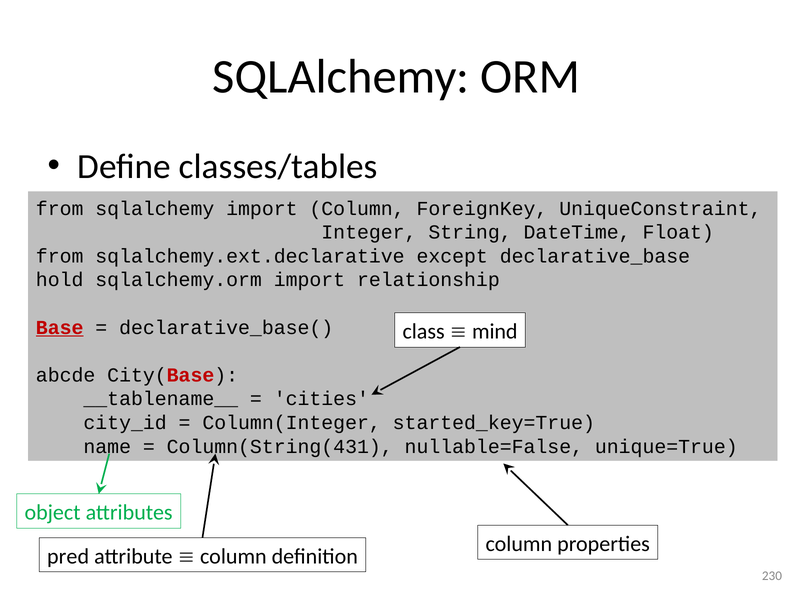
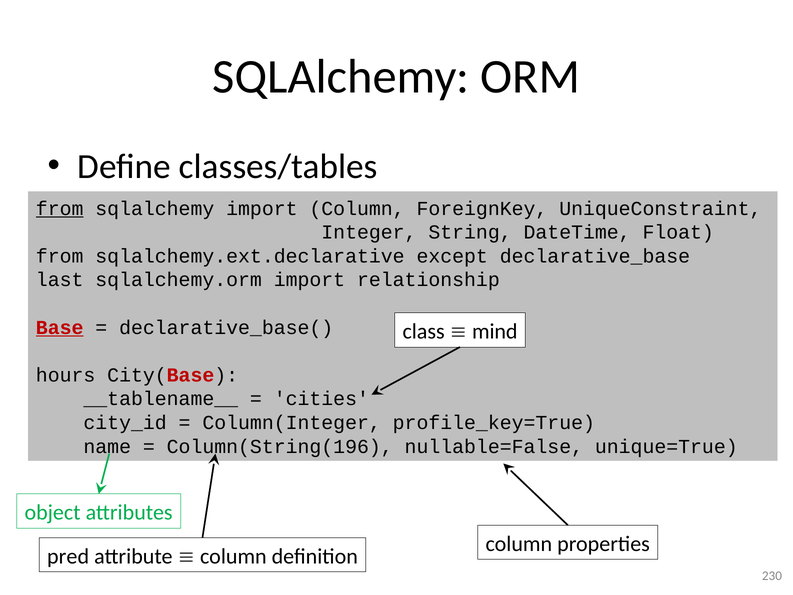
from at (60, 208) underline: none -> present
hold: hold -> last
abcde: abcde -> hours
started_key=True: started_key=True -> profile_key=True
Column(String(431: Column(String(431 -> Column(String(196
